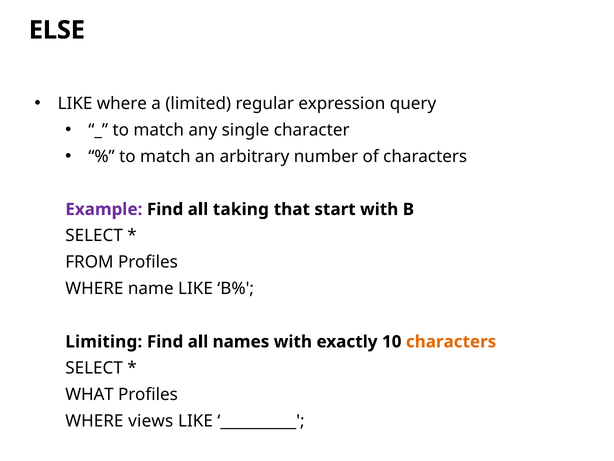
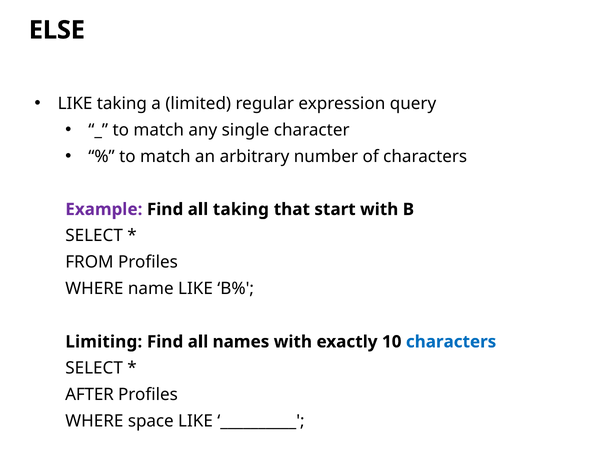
LIKE where: where -> taking
characters at (451, 341) colour: orange -> blue
WHAT: WHAT -> AFTER
views: views -> space
